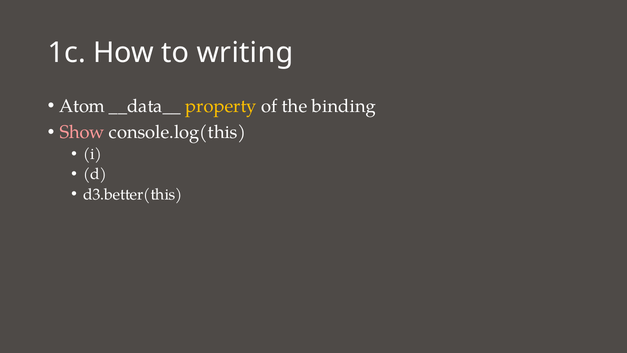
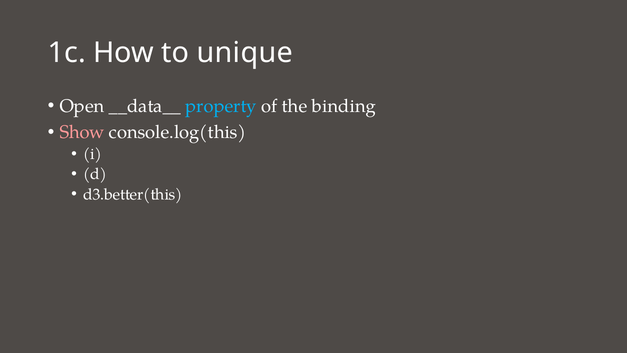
writing: writing -> unique
Atom: Atom -> Open
property colour: yellow -> light blue
